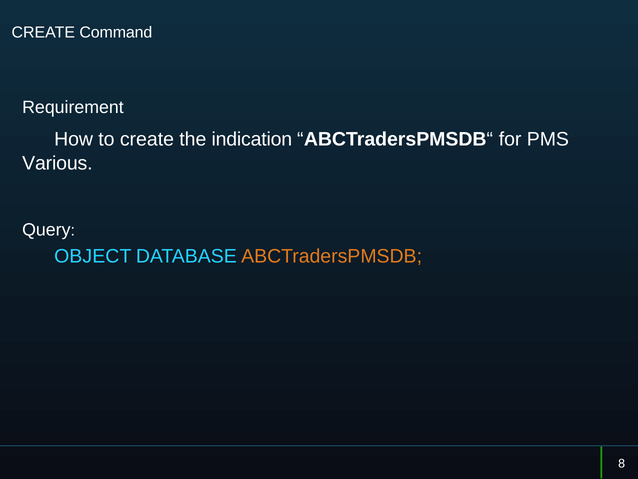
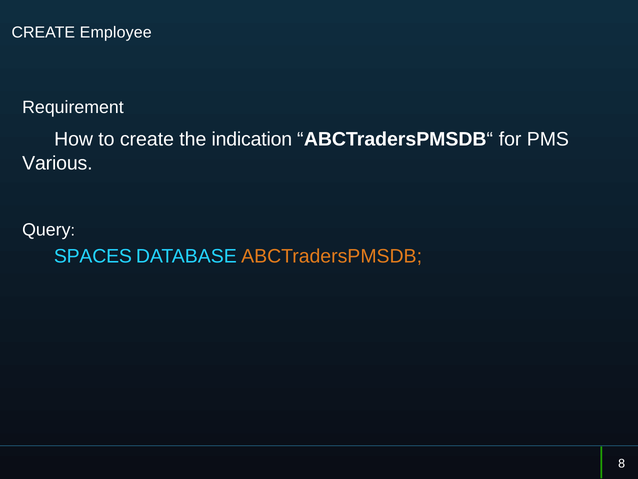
Command: Command -> Employee
OBJECT: OBJECT -> SPACES
